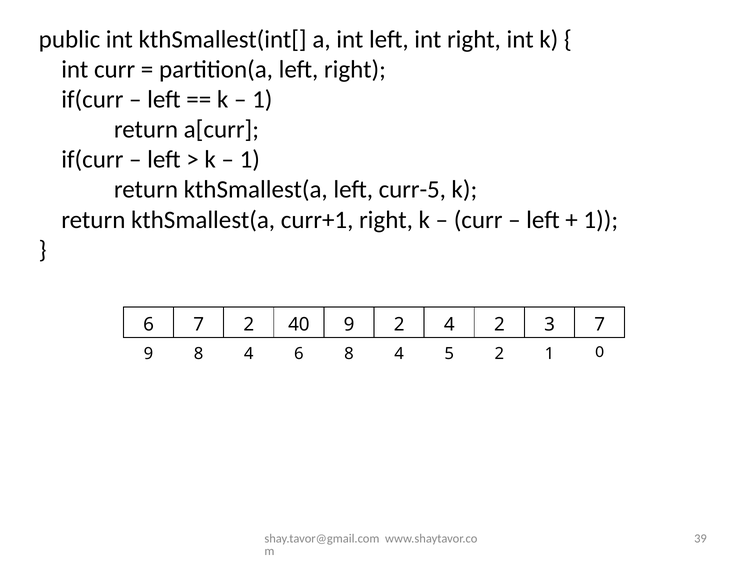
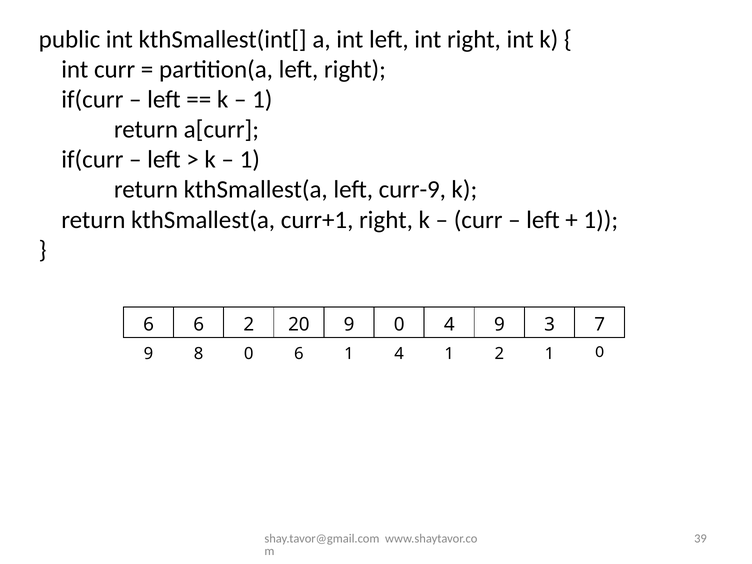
curr-5: curr-5 -> curr-9
6 7: 7 -> 6
40: 40 -> 20
9 2: 2 -> 0
4 2: 2 -> 9
9 8 4: 4 -> 0
6 8: 8 -> 1
4 5: 5 -> 1
